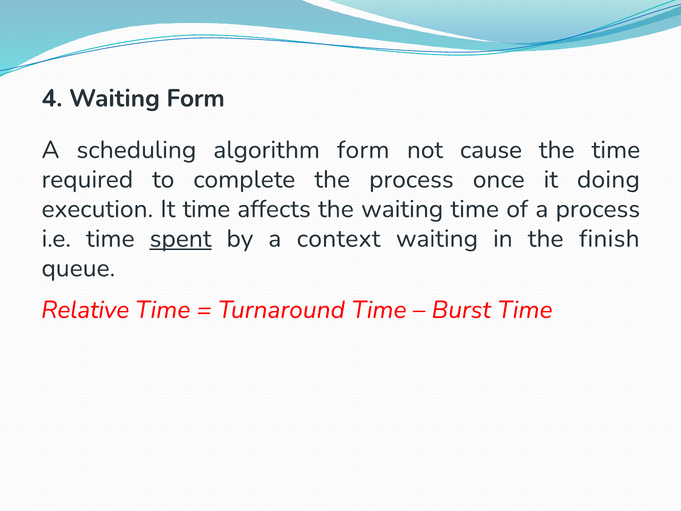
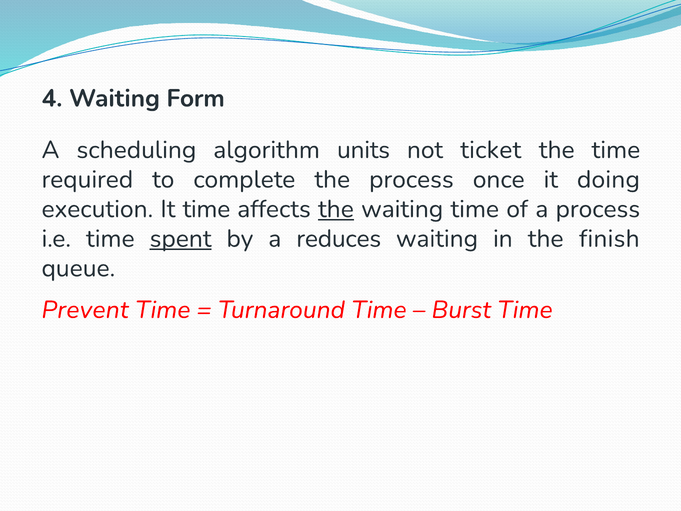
algorithm form: form -> units
cause: cause -> ticket
the at (336, 209) underline: none -> present
context: context -> reduces
Relative: Relative -> Prevent
